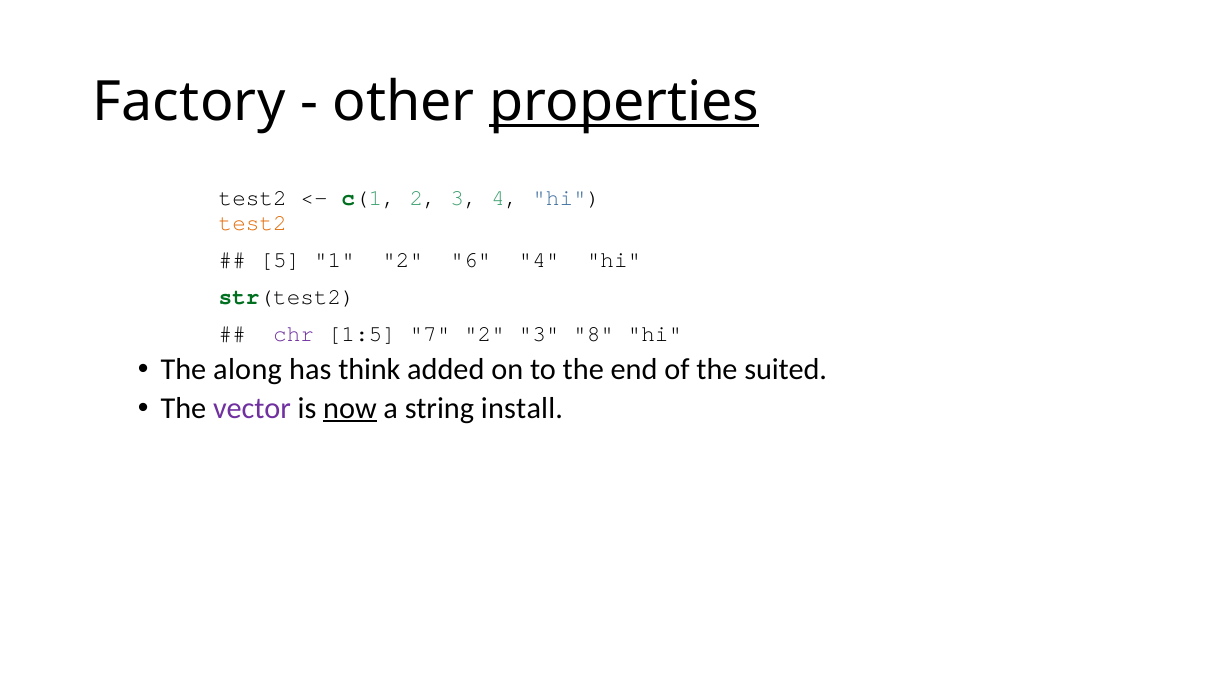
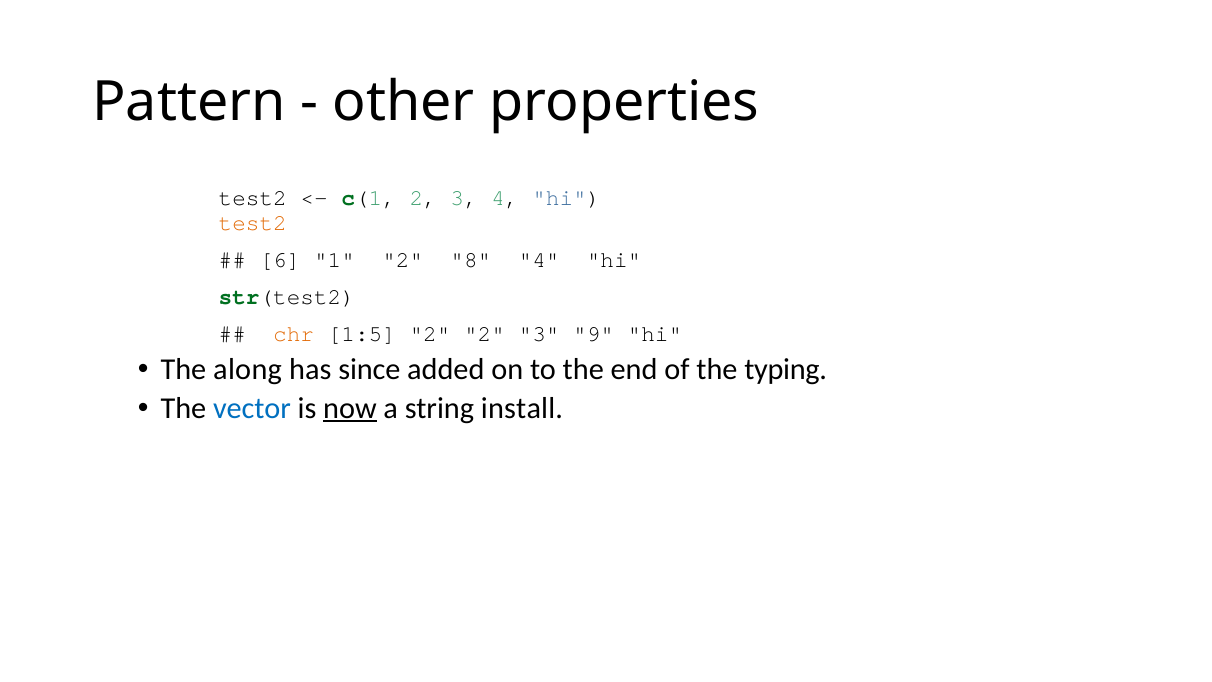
Factory: Factory -> Pattern
properties underline: present -> none
5: 5 -> 6
6: 6 -> 8
chr colour: purple -> orange
1:5 7: 7 -> 2
8: 8 -> 9
think: think -> since
suited: suited -> typing
vector colour: purple -> blue
